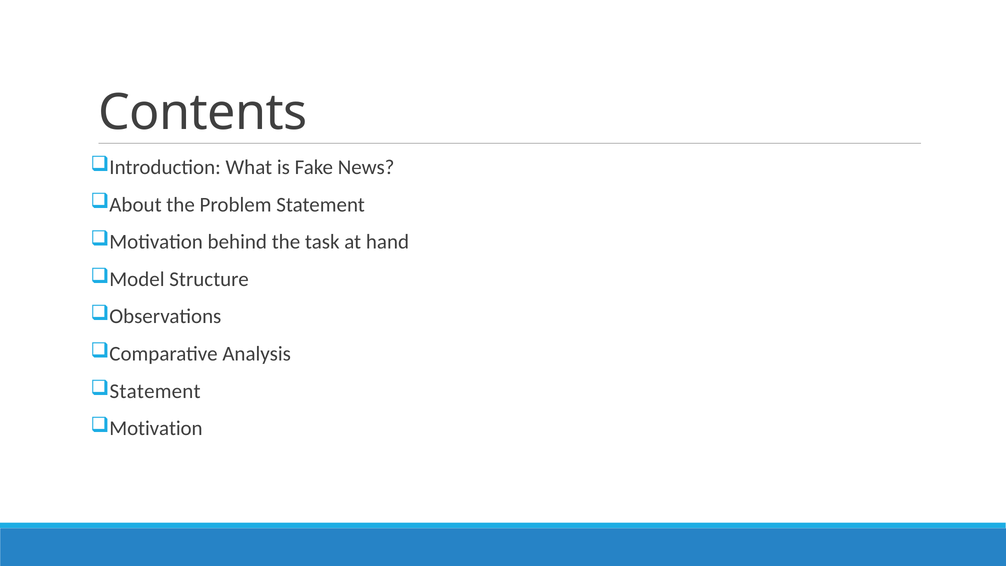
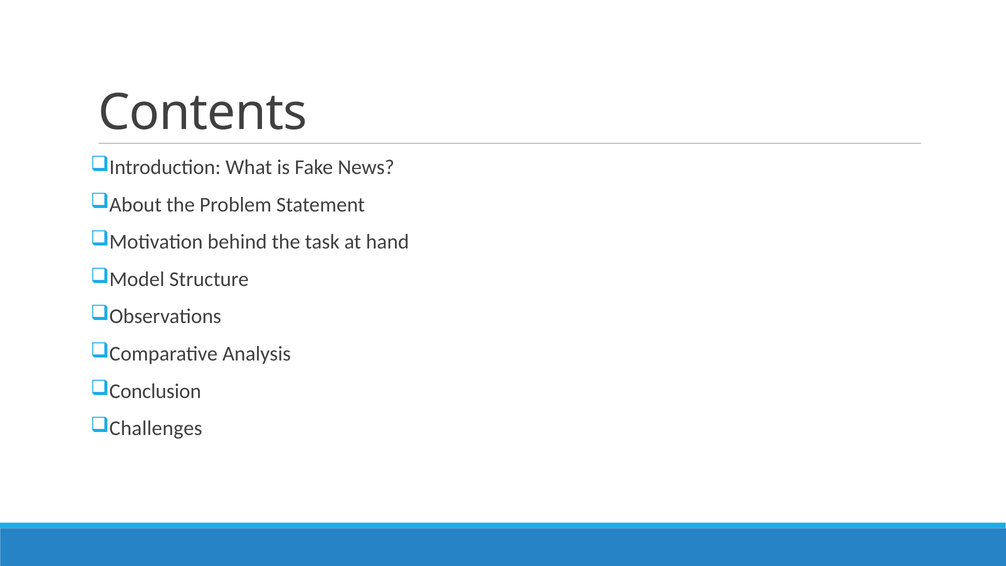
Statement at (155, 391): Statement -> Conclusion
Motivation at (156, 428): Motivation -> Challenges
